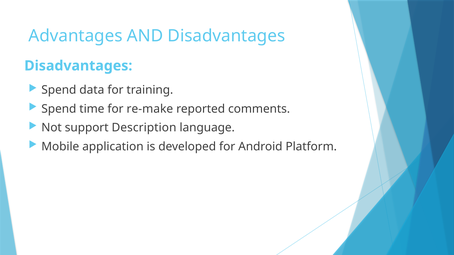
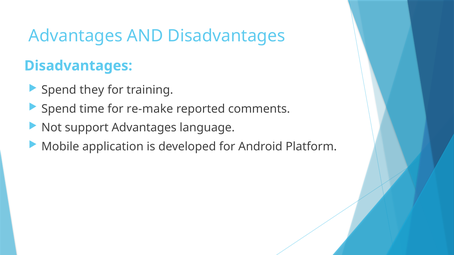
data: data -> they
support Description: Description -> Advantages
